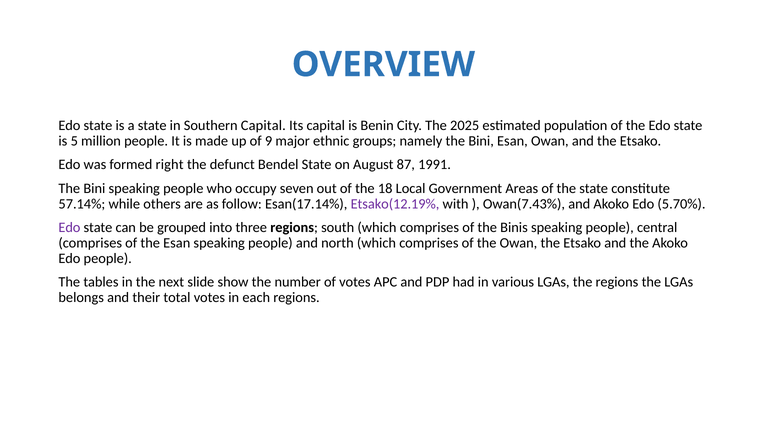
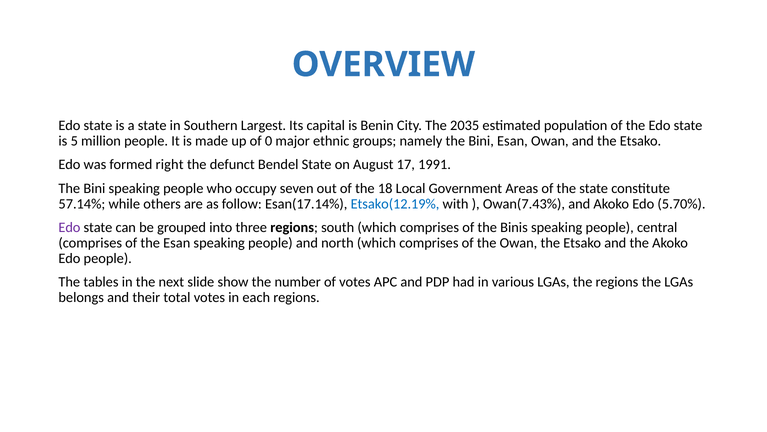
Southern Capital: Capital -> Largest
2025: 2025 -> 2035
9: 9 -> 0
87: 87 -> 17
Etsako(12.19% colour: purple -> blue
